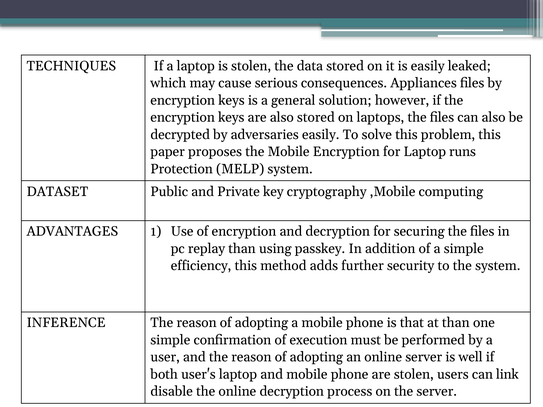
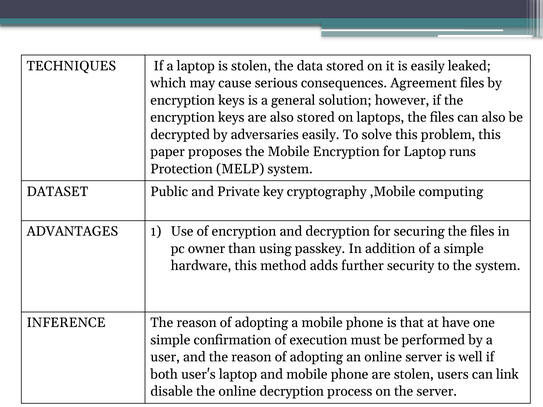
Appliances: Appliances -> Agreement
replay: replay -> owner
efficiency: efficiency -> hardware
at than: than -> have
